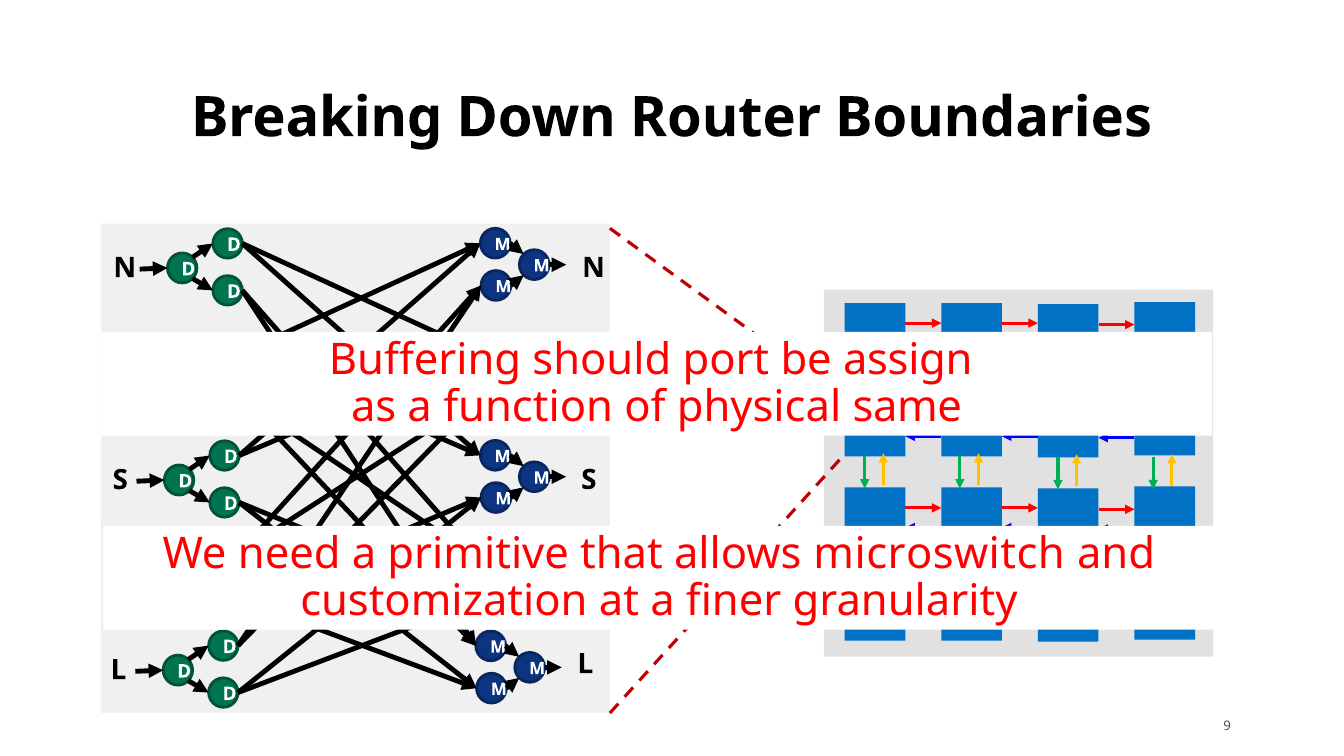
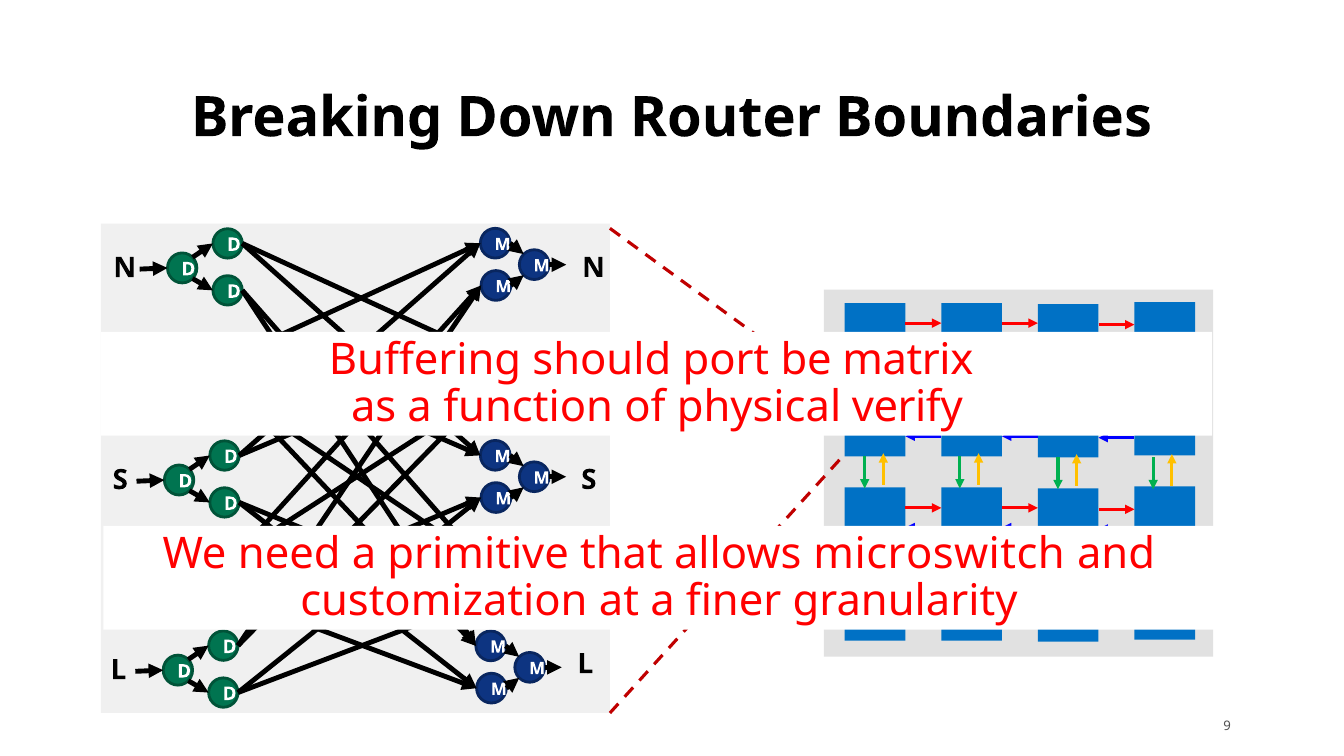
assign: assign -> matrix
same: same -> verify
